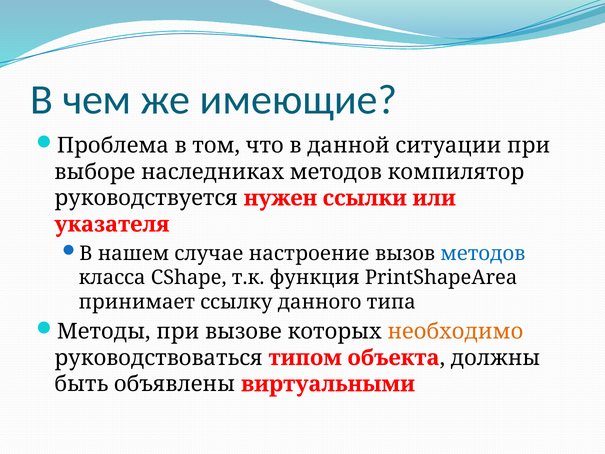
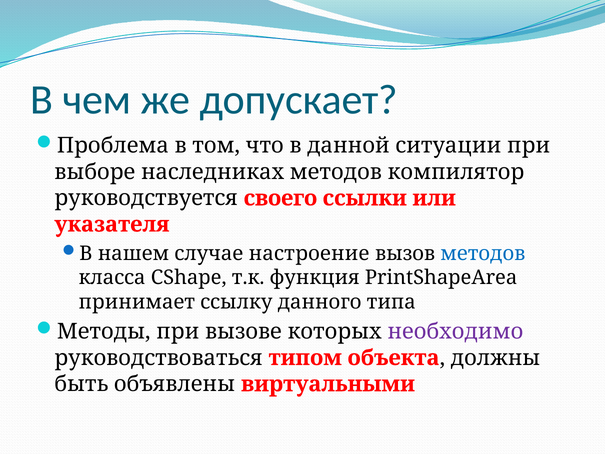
имеющие: имеющие -> допускает
нужен: нужен -> своего
необходимо colour: orange -> purple
